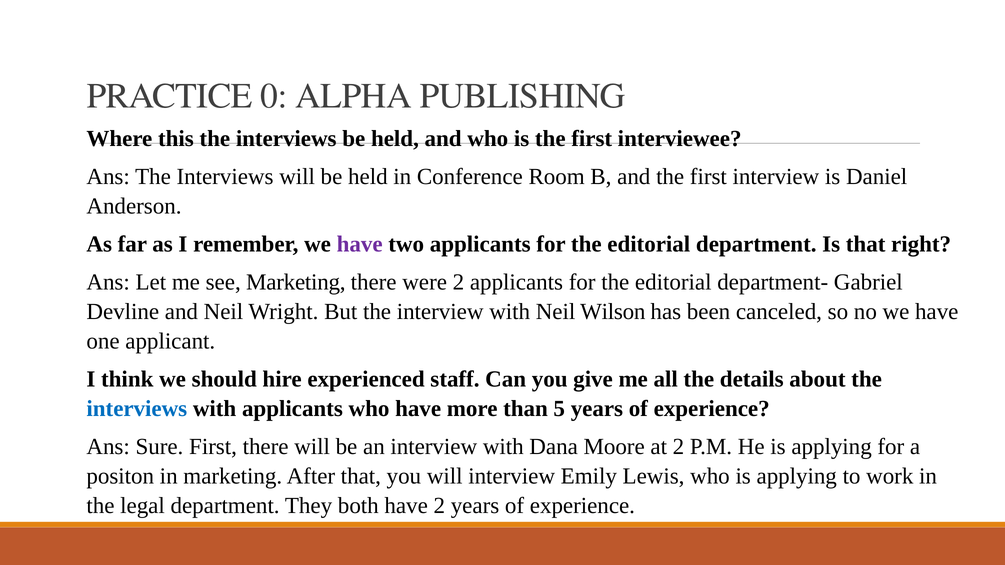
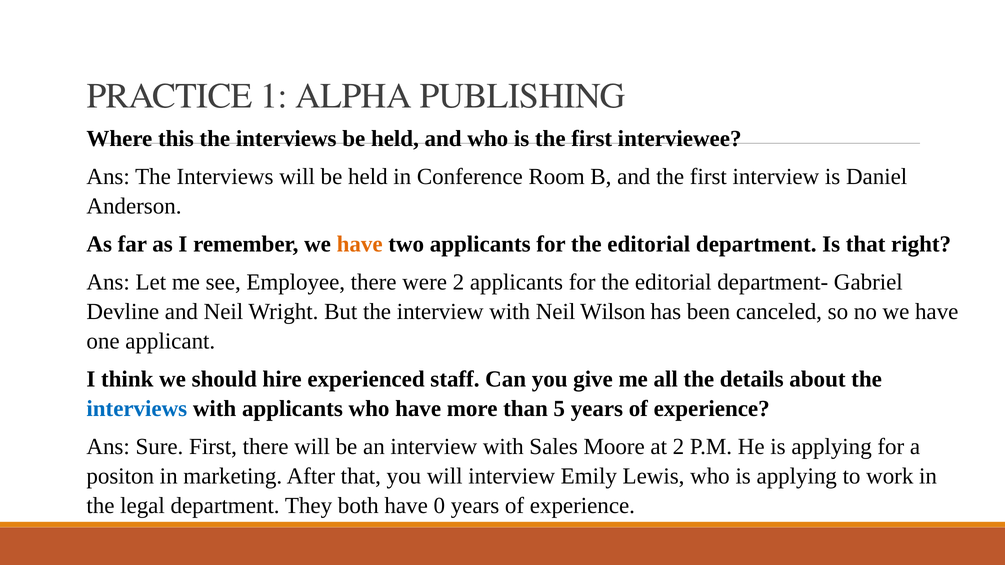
0: 0 -> 1
have at (360, 244) colour: purple -> orange
see Marketing: Marketing -> Employee
Dana: Dana -> Sales
have 2: 2 -> 0
